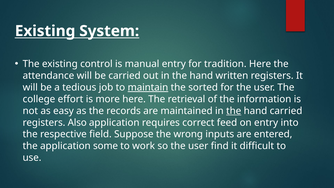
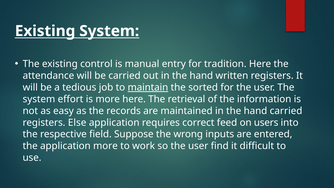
college at (39, 99): college -> system
the at (234, 111) underline: present -> none
Also: Also -> Else
on entry: entry -> users
application some: some -> more
